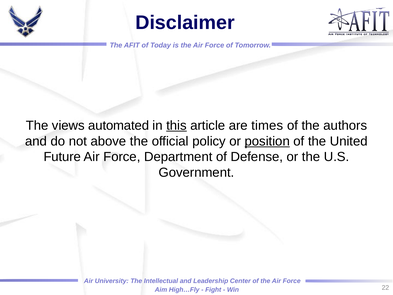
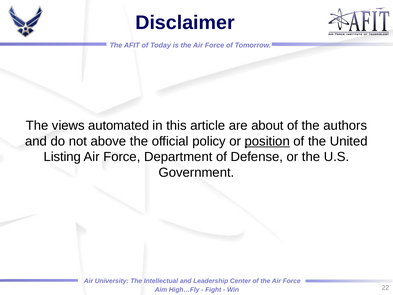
this underline: present -> none
times: times -> about
Future: Future -> Listing
